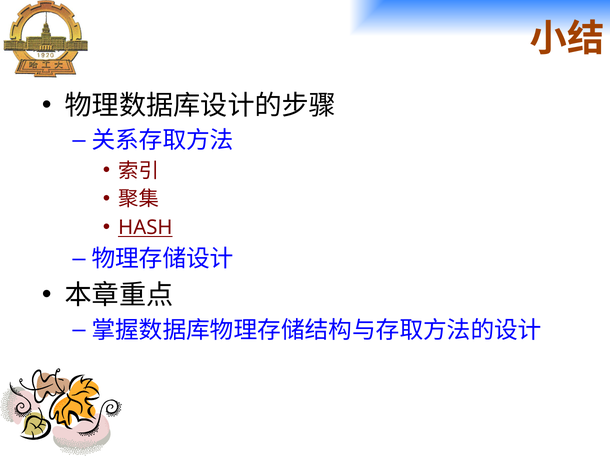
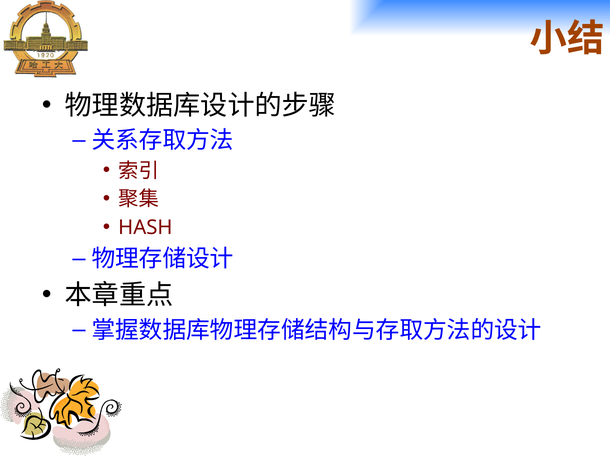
HASH underline: present -> none
